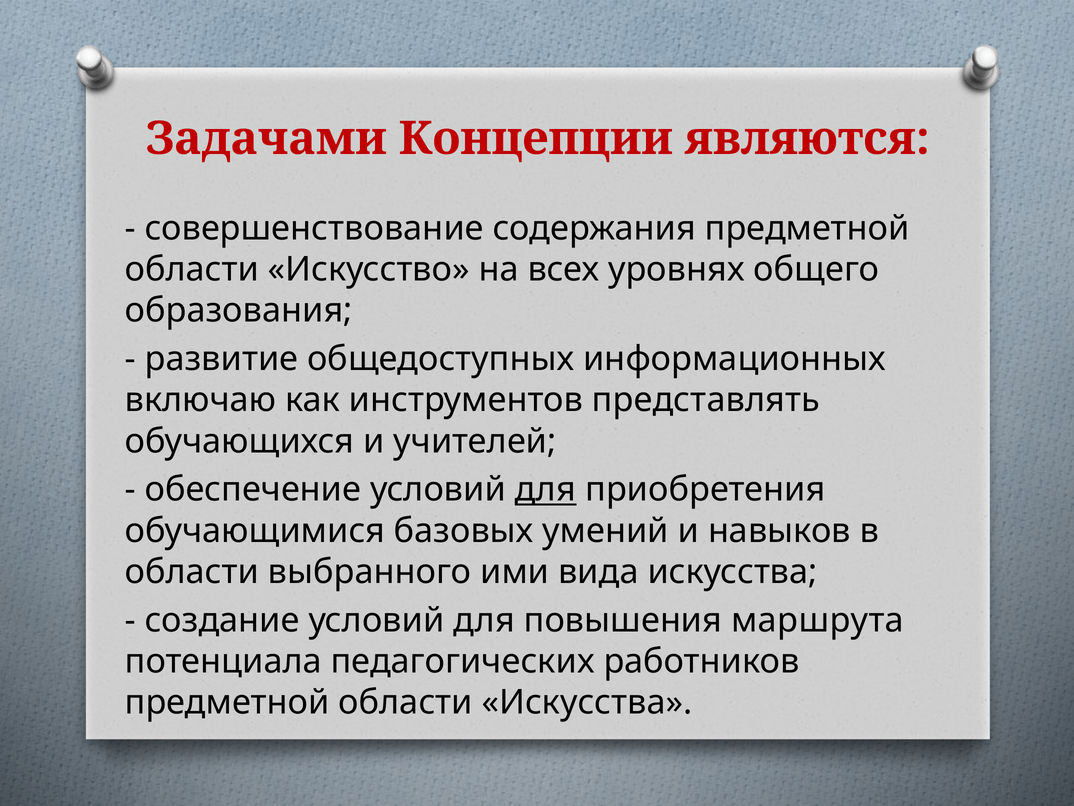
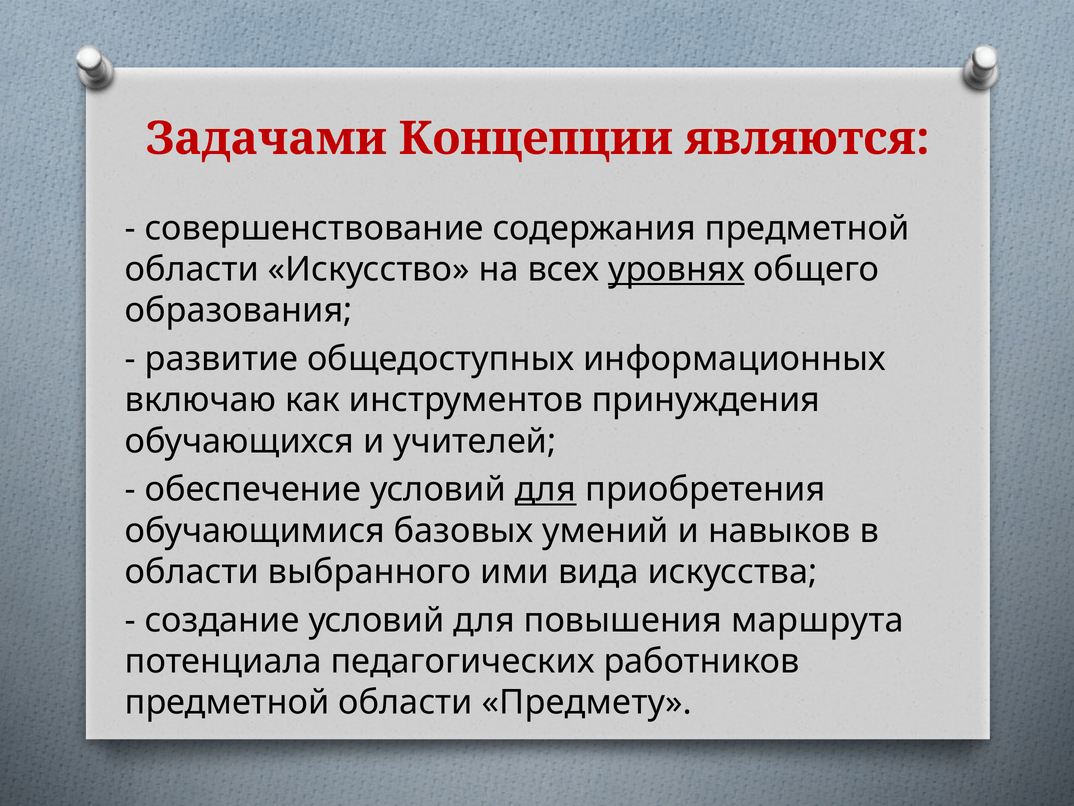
уровнях underline: none -> present
представлять: представлять -> принуждения
области Искусства: Искусства -> Предмету
